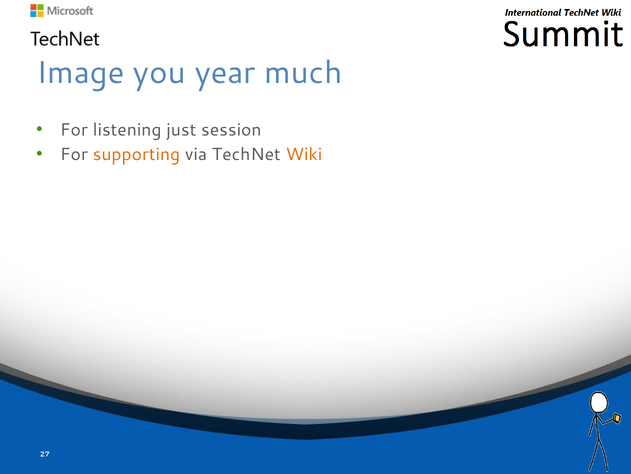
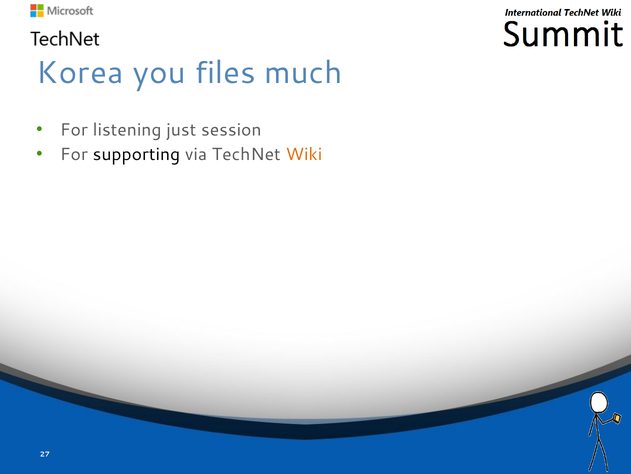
Image: Image -> Korea
year: year -> files
supporting colour: orange -> black
